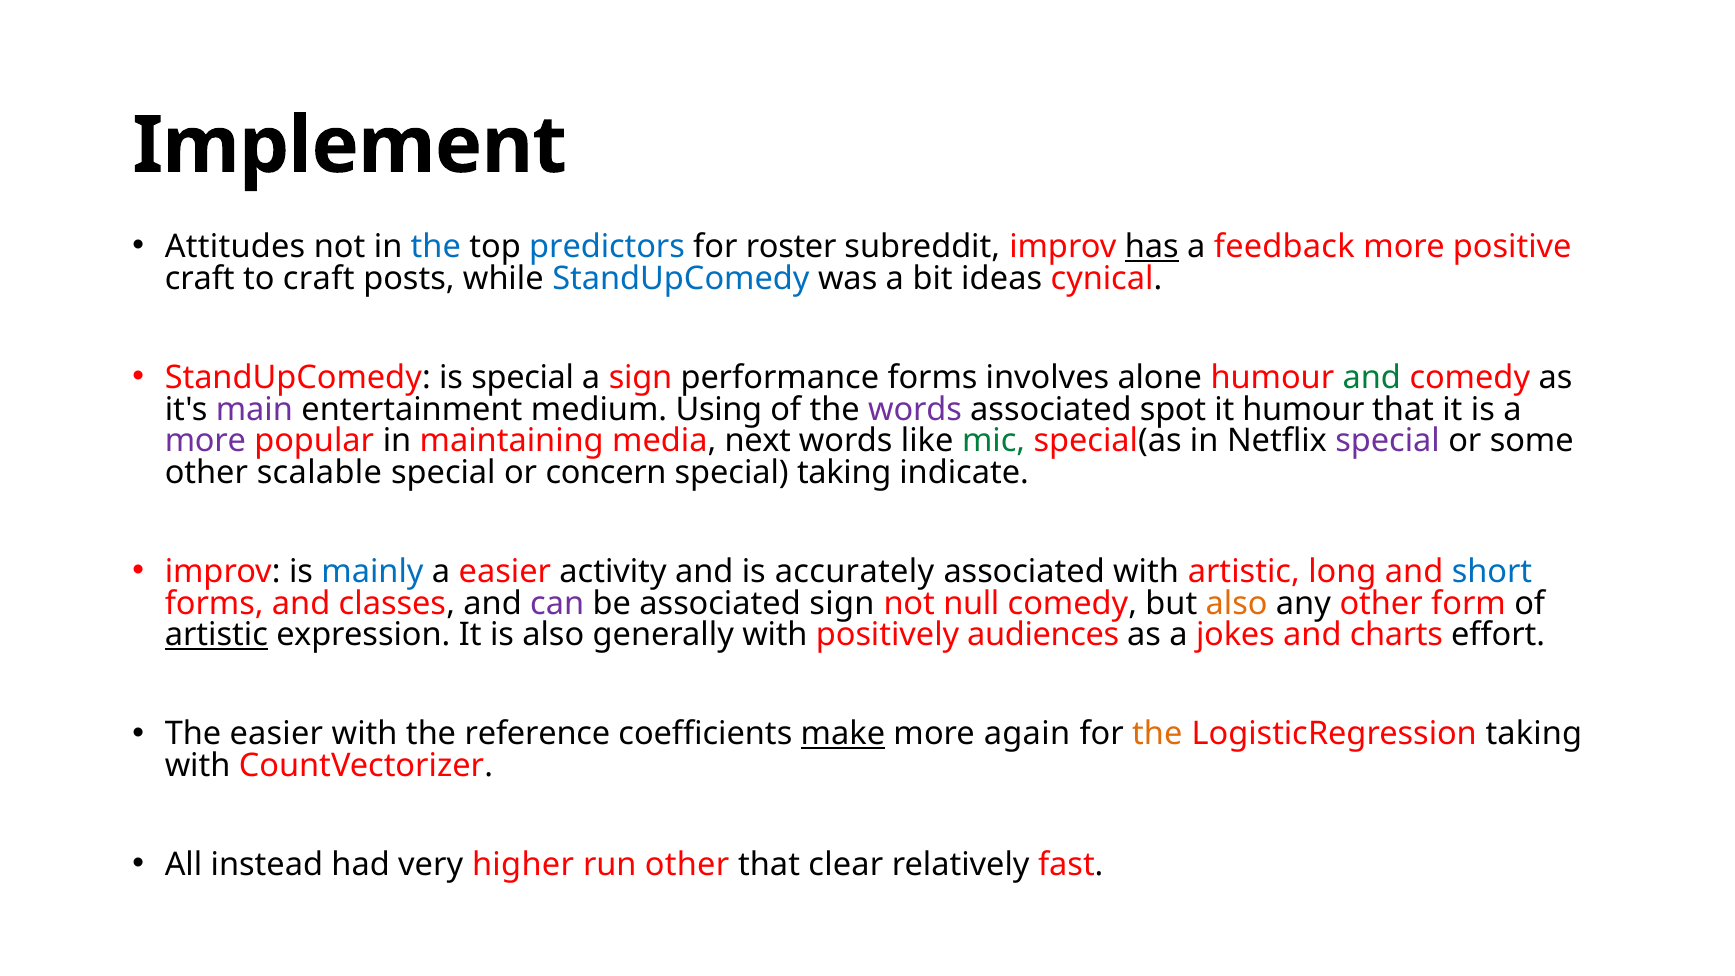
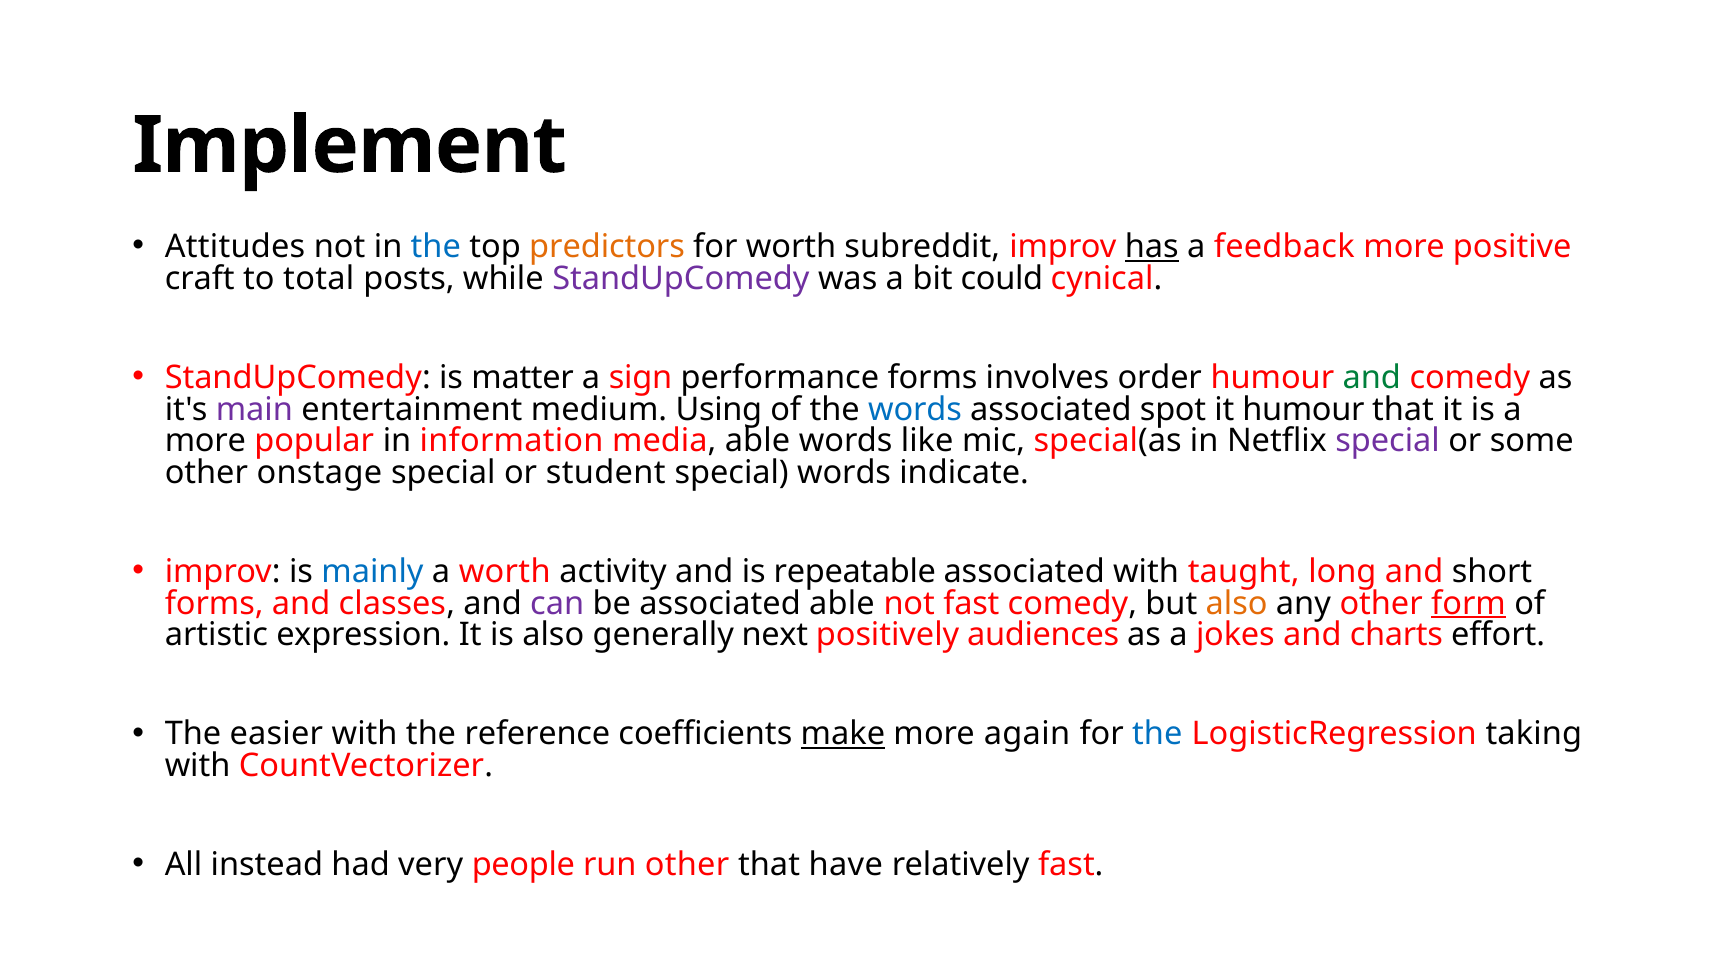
predictors colour: blue -> orange
for roster: roster -> worth
to craft: craft -> total
StandUpComedy at (681, 279) colour: blue -> purple
ideas: ideas -> could
is special: special -> matter
alone: alone -> order
words at (915, 409) colour: purple -> blue
more at (205, 441) colour: purple -> black
maintaining: maintaining -> information
media next: next -> able
mic colour: green -> black
scalable: scalable -> onstage
concern: concern -> student
special taking: taking -> words
a easier: easier -> worth
accurately: accurately -> repeatable
with artistic: artistic -> taught
short colour: blue -> black
associated sign: sign -> able
not null: null -> fast
form underline: none -> present
artistic at (216, 635) underline: present -> none
generally with: with -> next
the at (1157, 734) colour: orange -> blue
higher: higher -> people
clear: clear -> have
